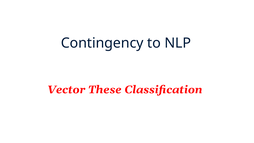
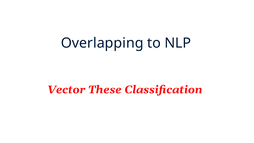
Contingency: Contingency -> Overlapping
